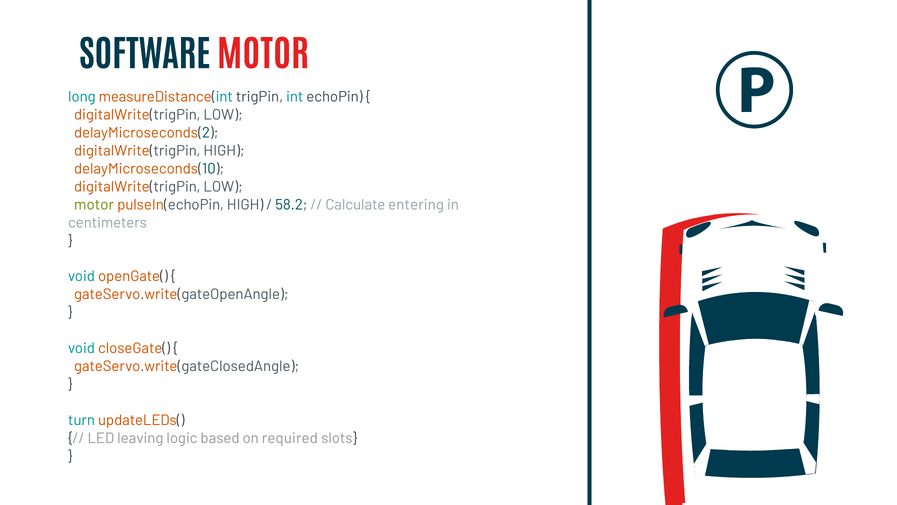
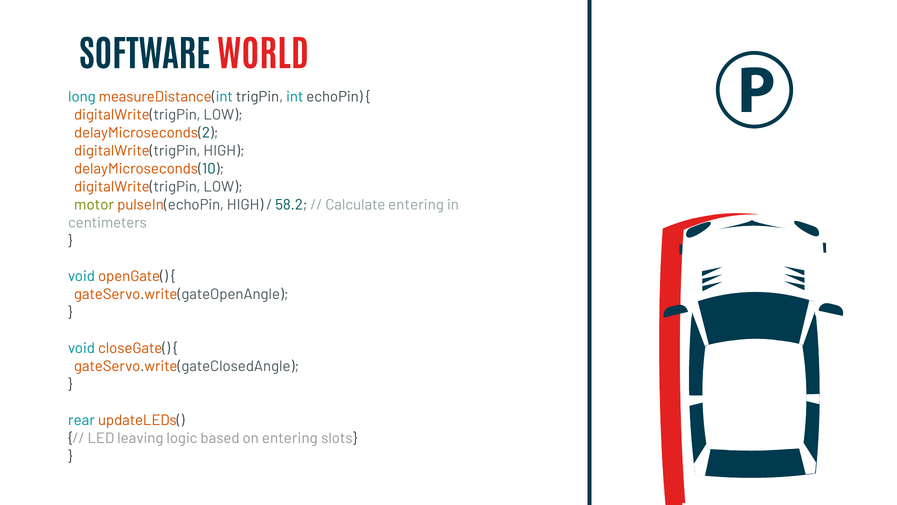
SOFTWARE MOTOR: MOTOR -> WORLD
turn: turn -> rear
on required: required -> entering
